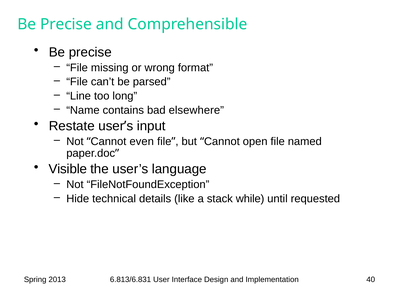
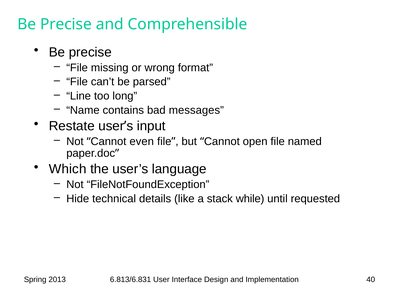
elsewhere: elsewhere -> messages
Visible: Visible -> Which
